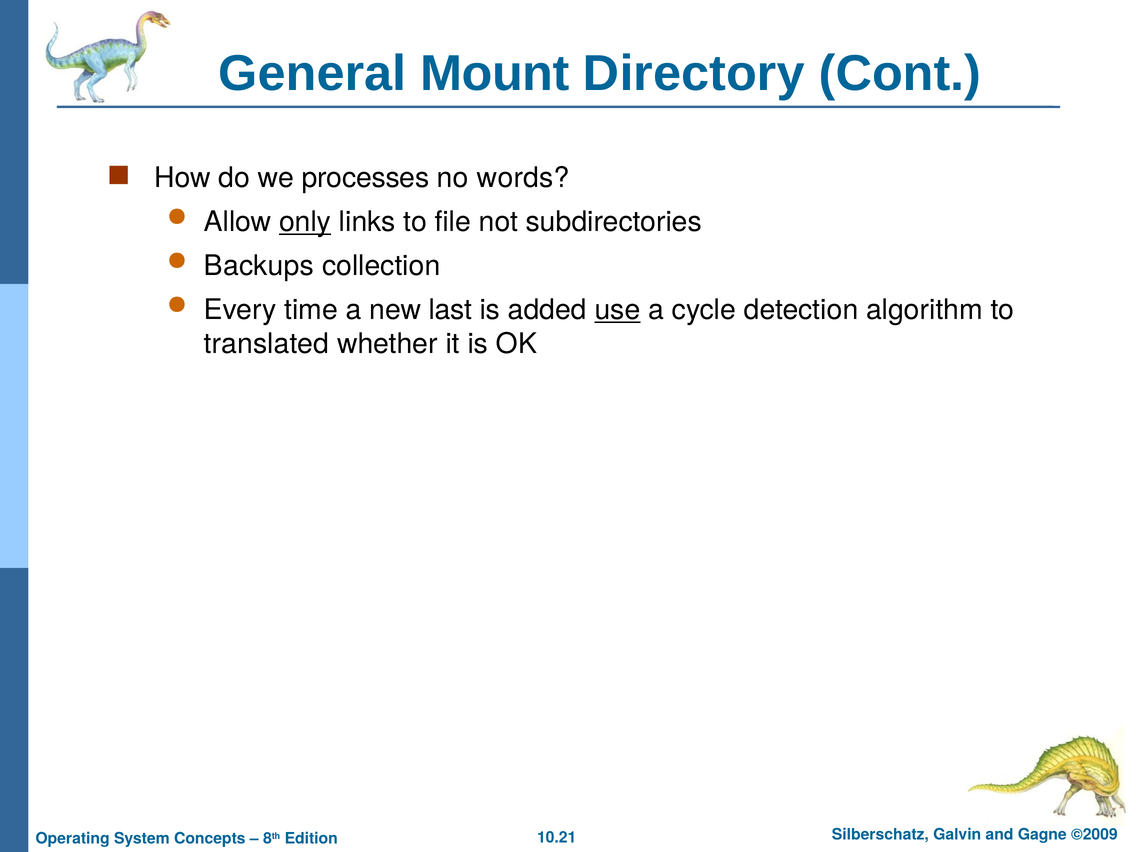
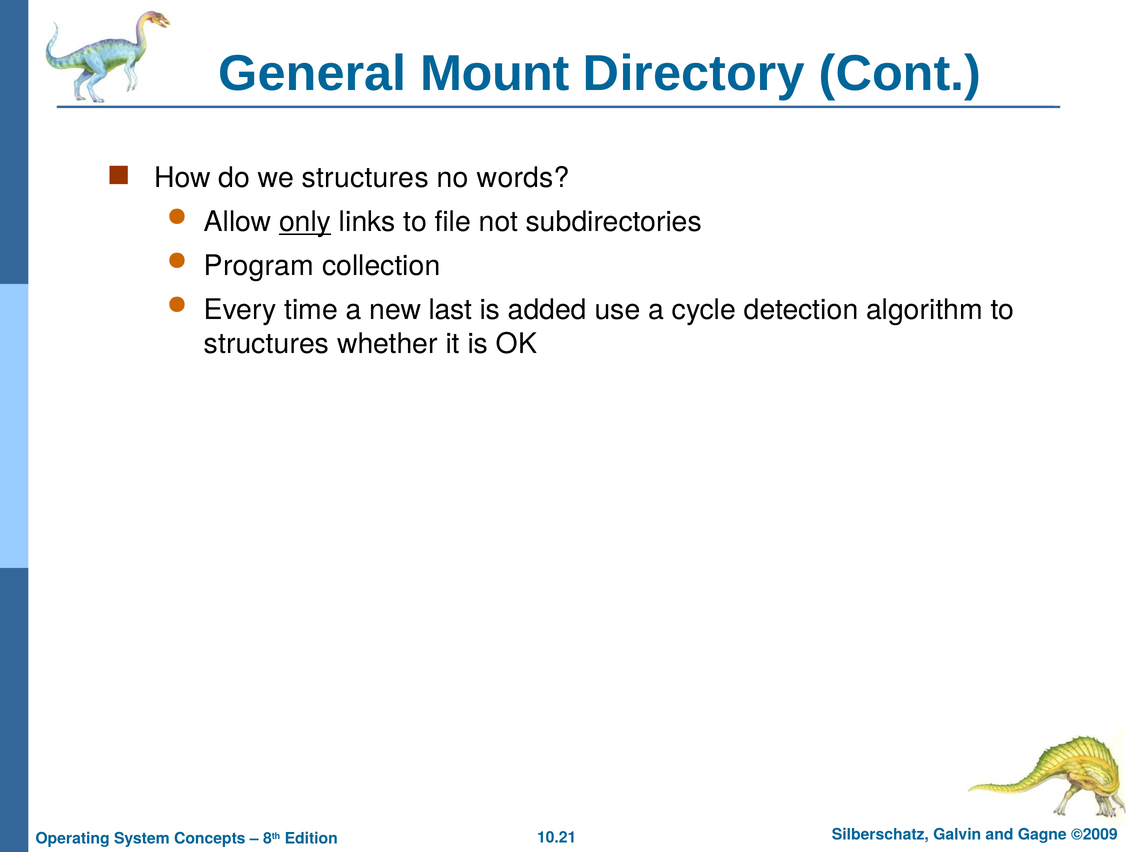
we processes: processes -> structures
Backups: Backups -> Program
use underline: present -> none
translated at (266, 344): translated -> structures
